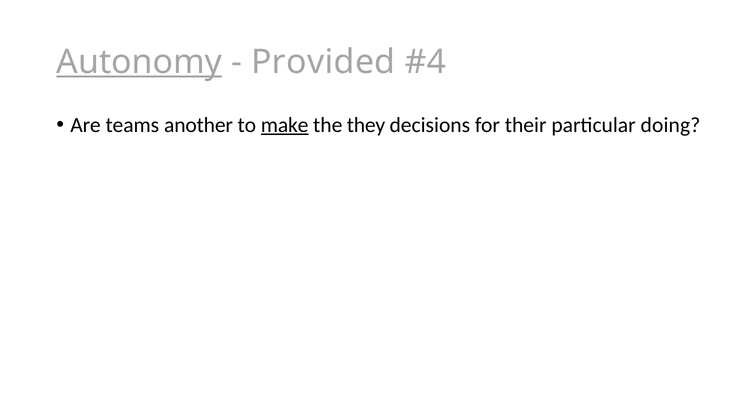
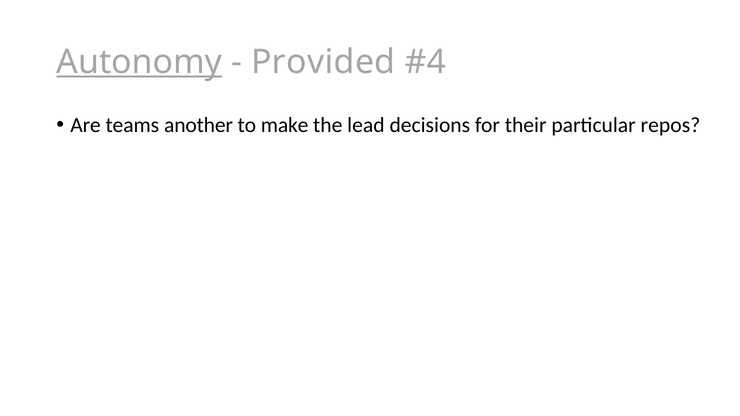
make underline: present -> none
they: they -> lead
doing: doing -> repos
